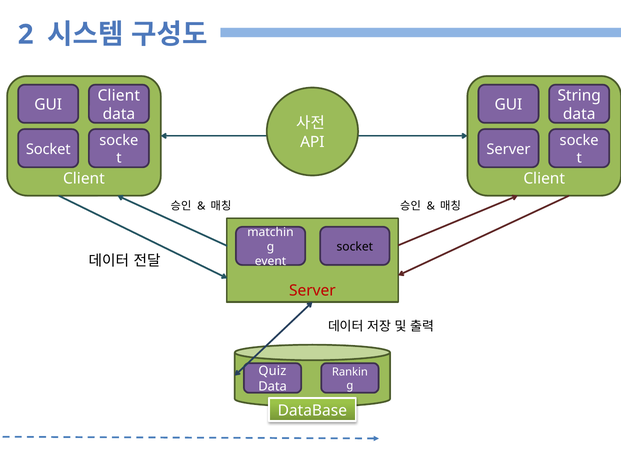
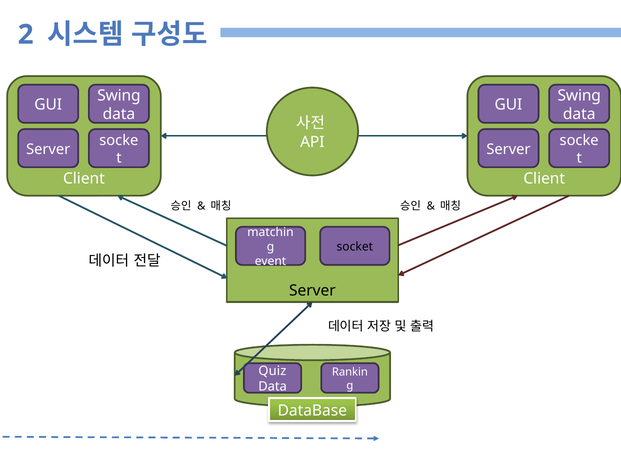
Client at (119, 95): Client -> Swing
String at (579, 95): String -> Swing
Socket at (48, 149): Socket -> Server
Server at (312, 291) colour: red -> black
